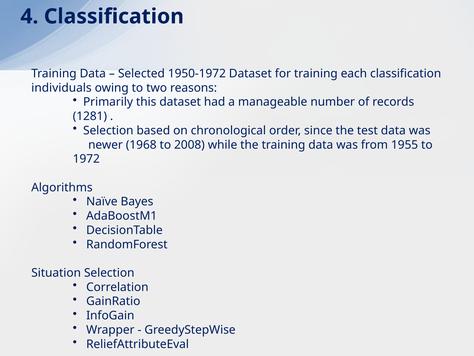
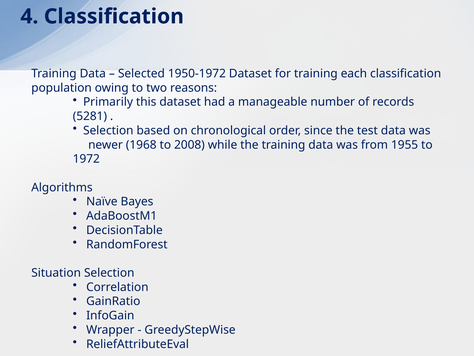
individuals: individuals -> population
1281: 1281 -> 5281
